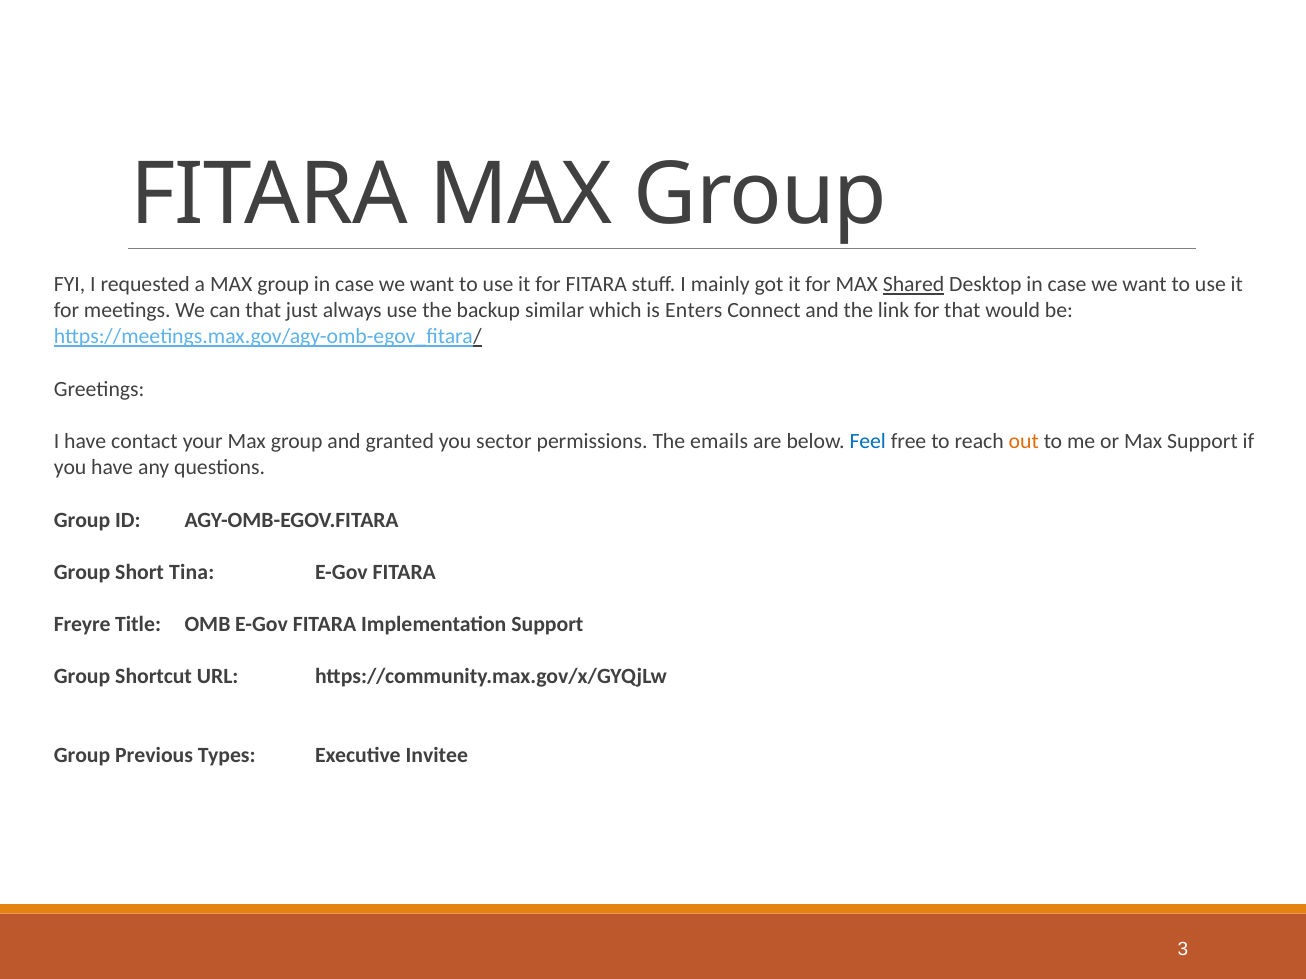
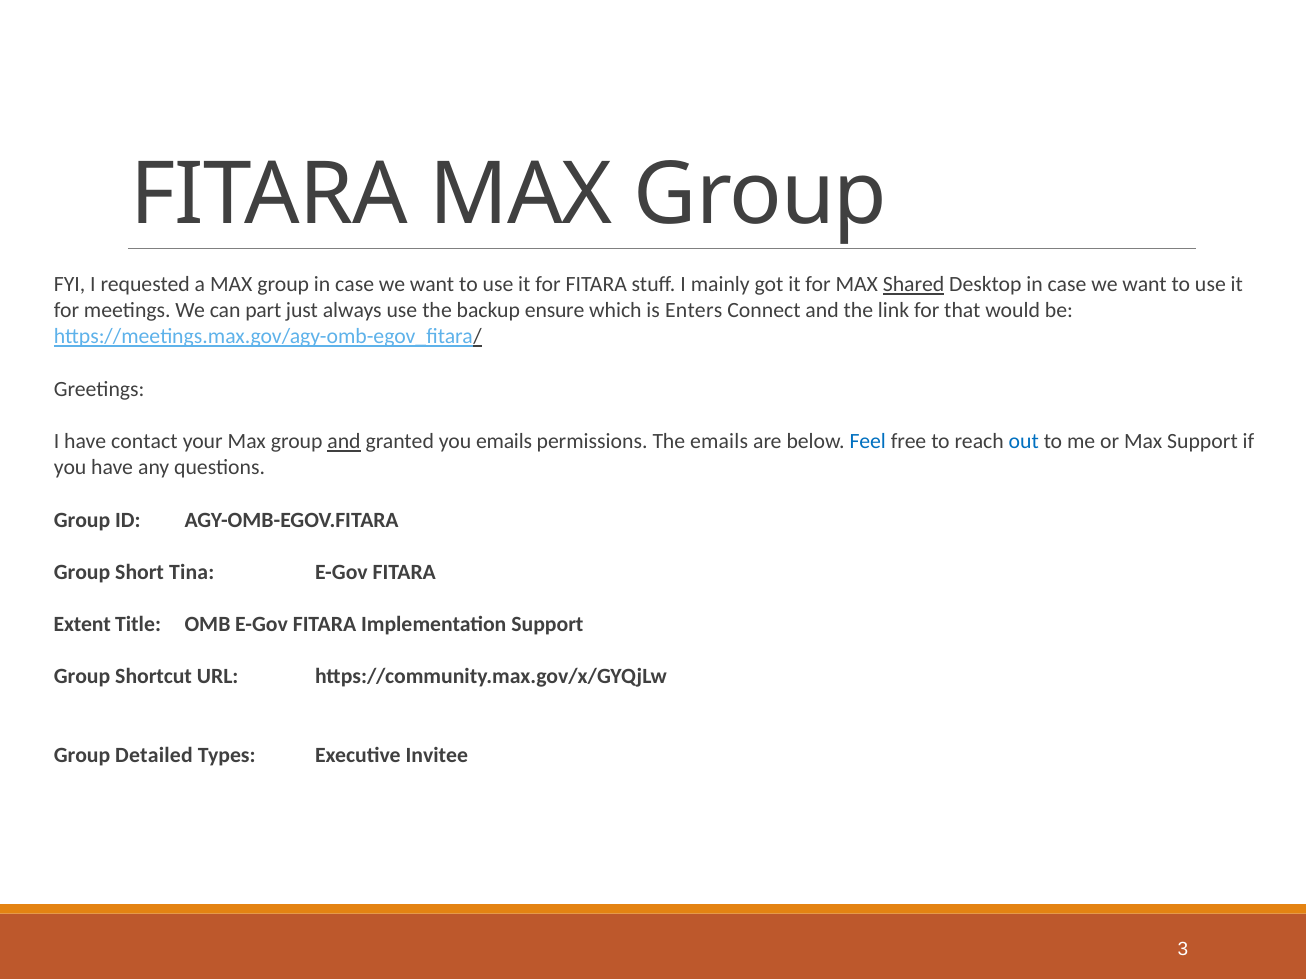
can that: that -> part
similar: similar -> ensure
and at (344, 442) underline: none -> present
you sector: sector -> emails
out colour: orange -> blue
Freyre: Freyre -> Extent
Previous: Previous -> Detailed
